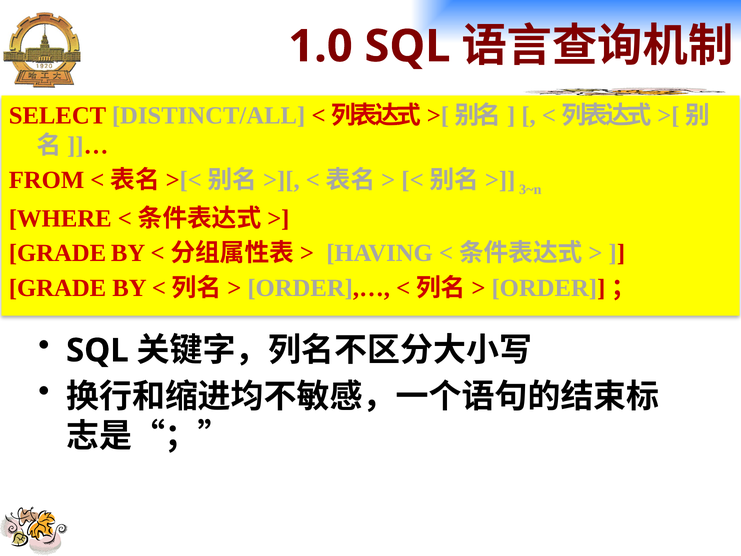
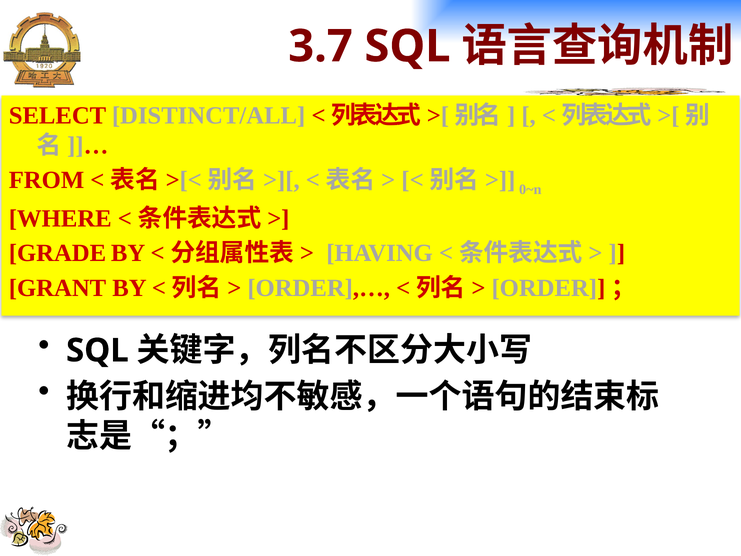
1.0: 1.0 -> 3.7
3~n: 3~n -> 0~n
GRADE at (57, 288): GRADE -> GRANT
